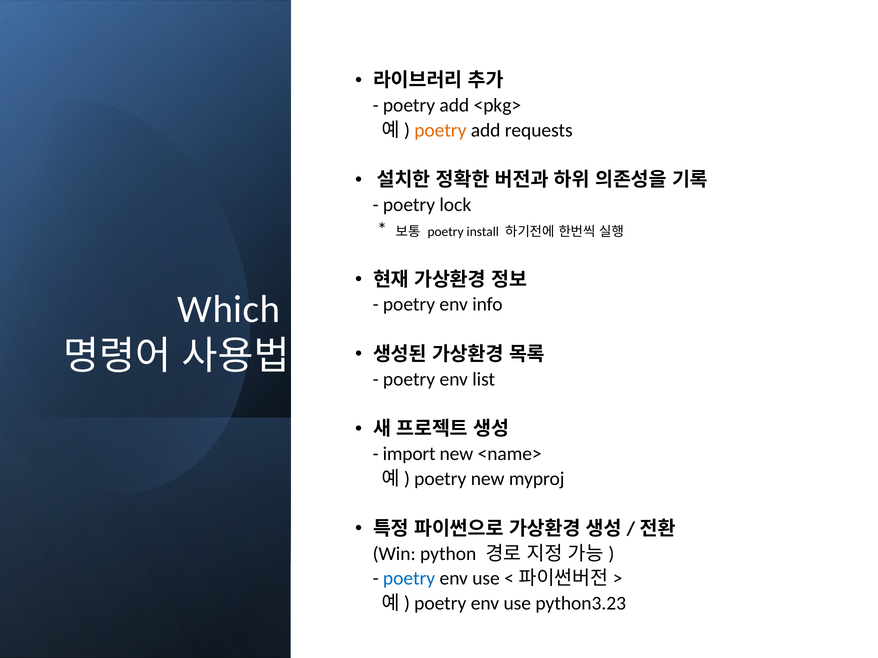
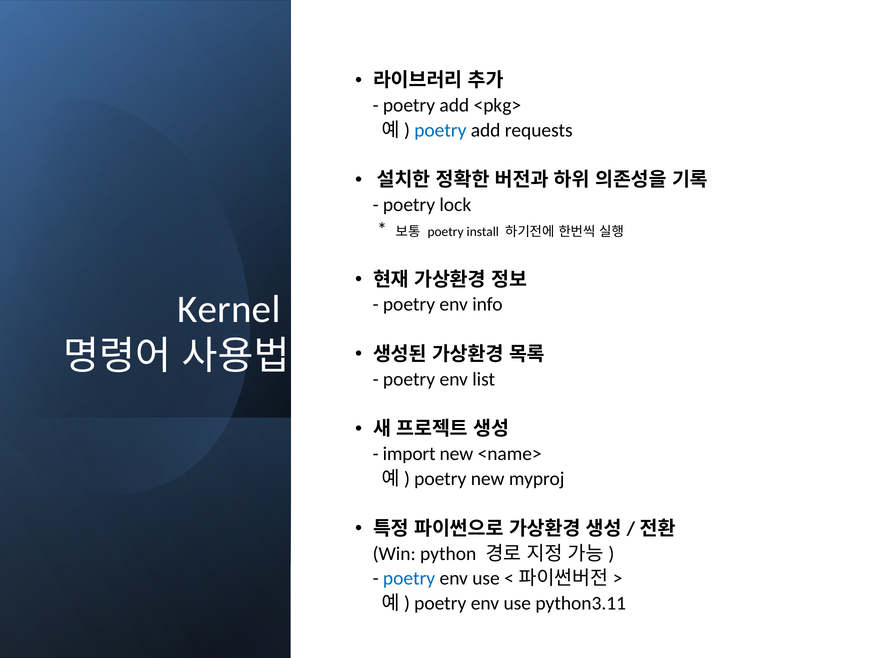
poetry at (440, 130) colour: orange -> blue
Which: Which -> Kernel
python3.23: python3.23 -> python3.11
